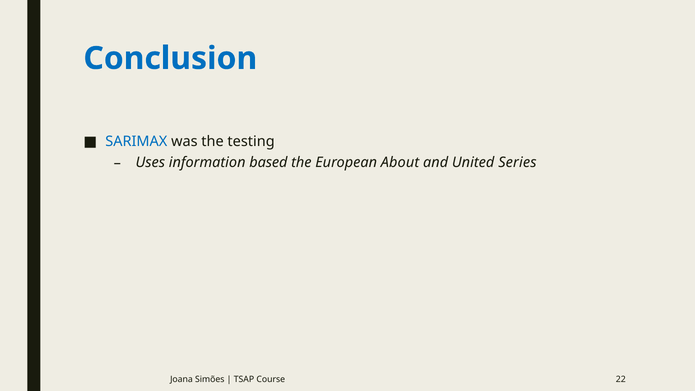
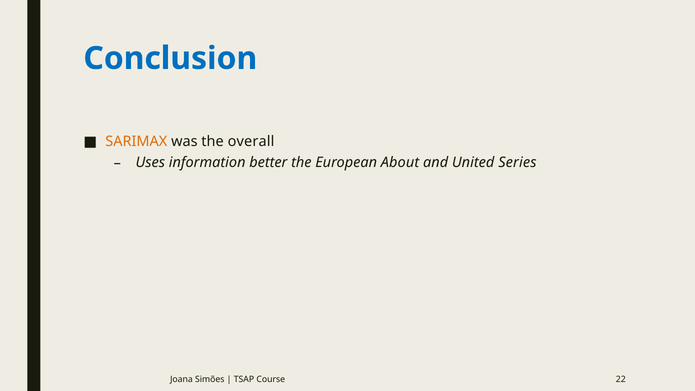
SARIMAX colour: blue -> orange
testing: testing -> overall
based: based -> better
